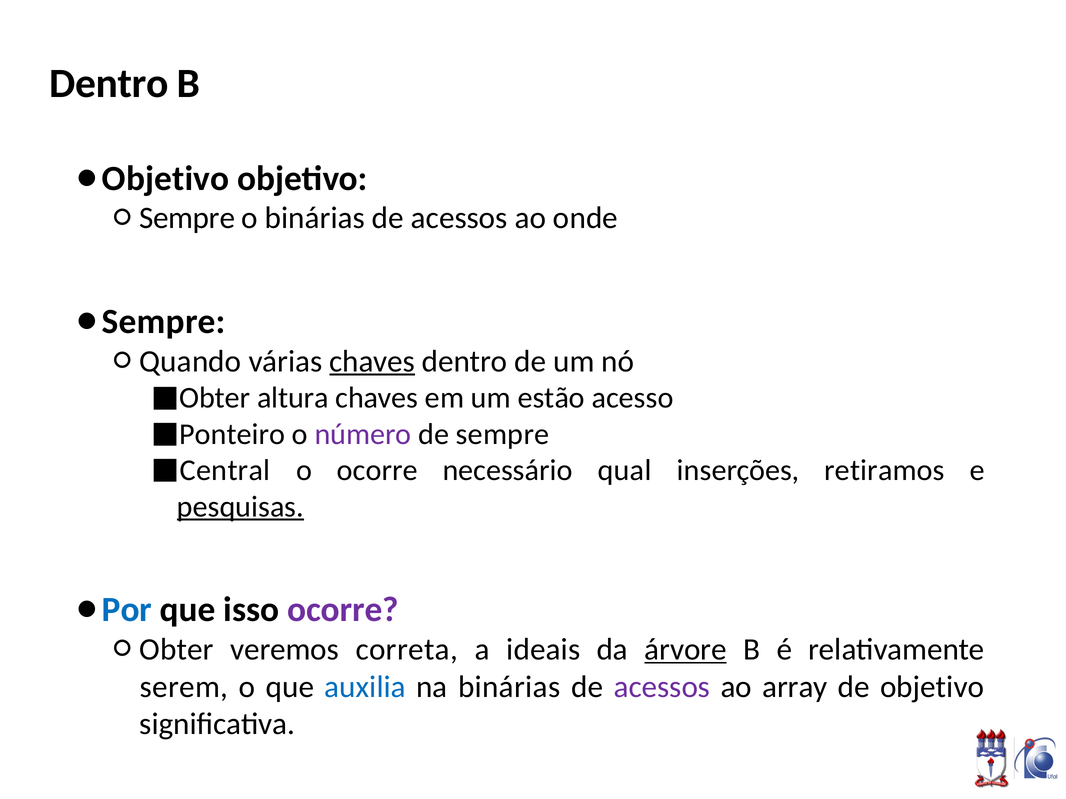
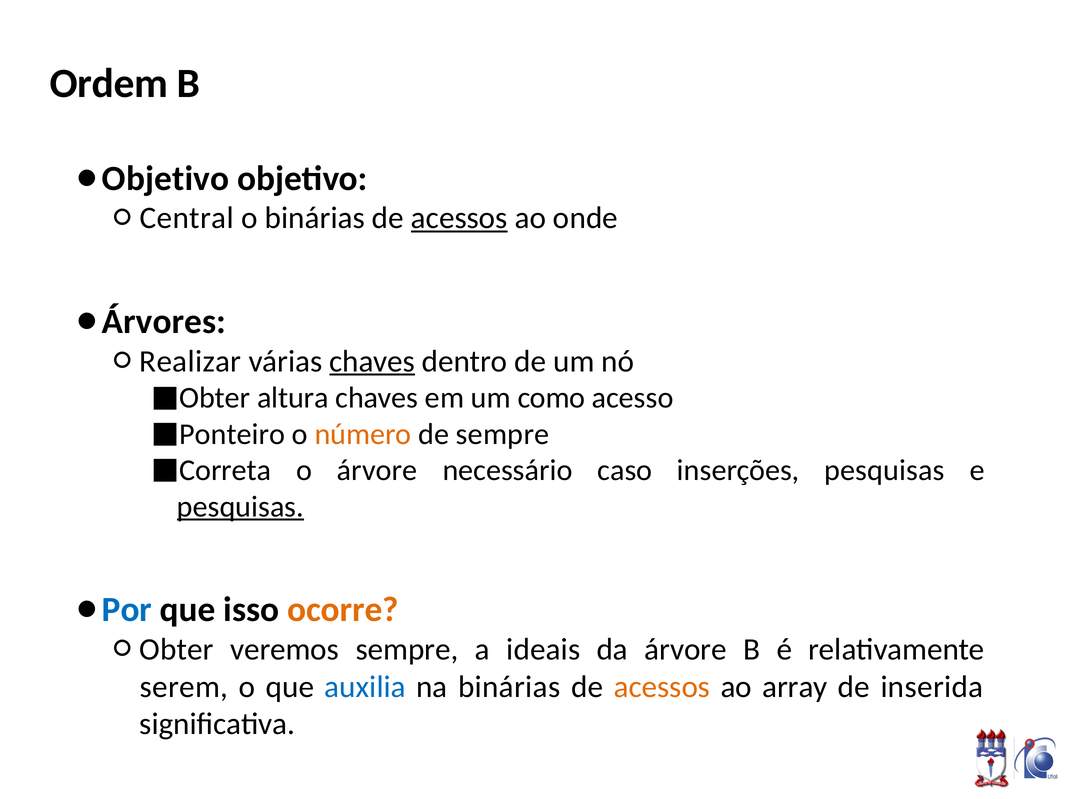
Dentro at (109, 83): Dentro -> Ordem
Sempre at (187, 218): Sempre -> Central
acessos at (459, 218) underline: none -> present
Sempre at (164, 322): Sempre -> Árvores
Quando: Quando -> Realizar
estão: estão -> como
número colour: purple -> orange
Central: Central -> Correta
o ocorre: ocorre -> árvore
qual: qual -> caso
inserções retiramos: retiramos -> pesquisas
ocorre at (343, 610) colour: purple -> orange
veremos correta: correta -> sempre
árvore at (686, 650) underline: present -> none
acessos at (662, 687) colour: purple -> orange
de objetivo: objetivo -> inserida
